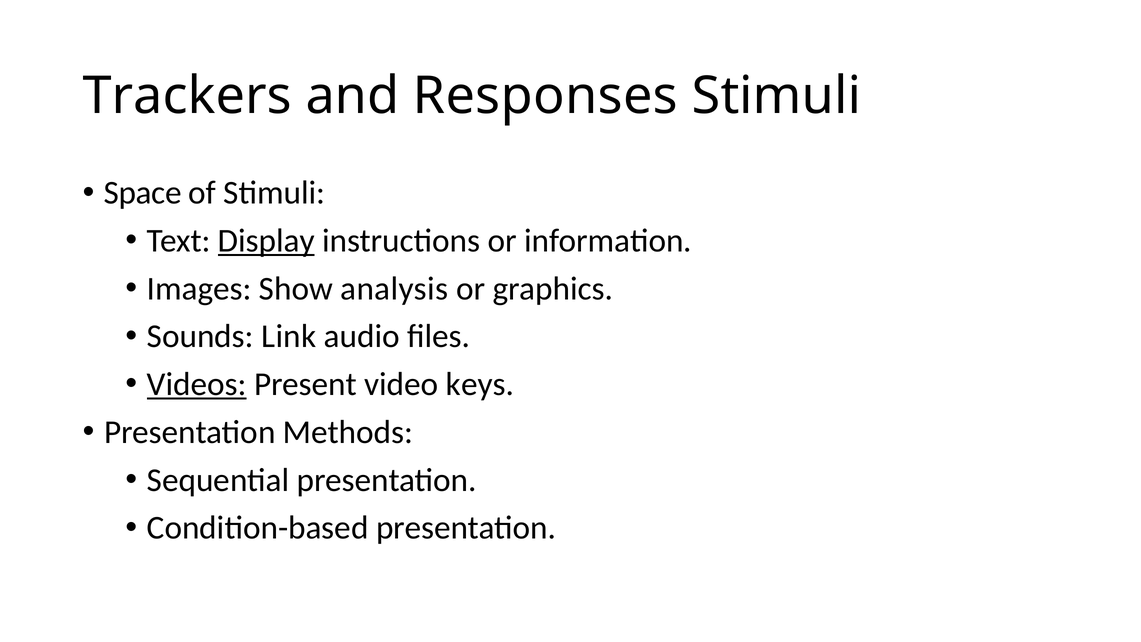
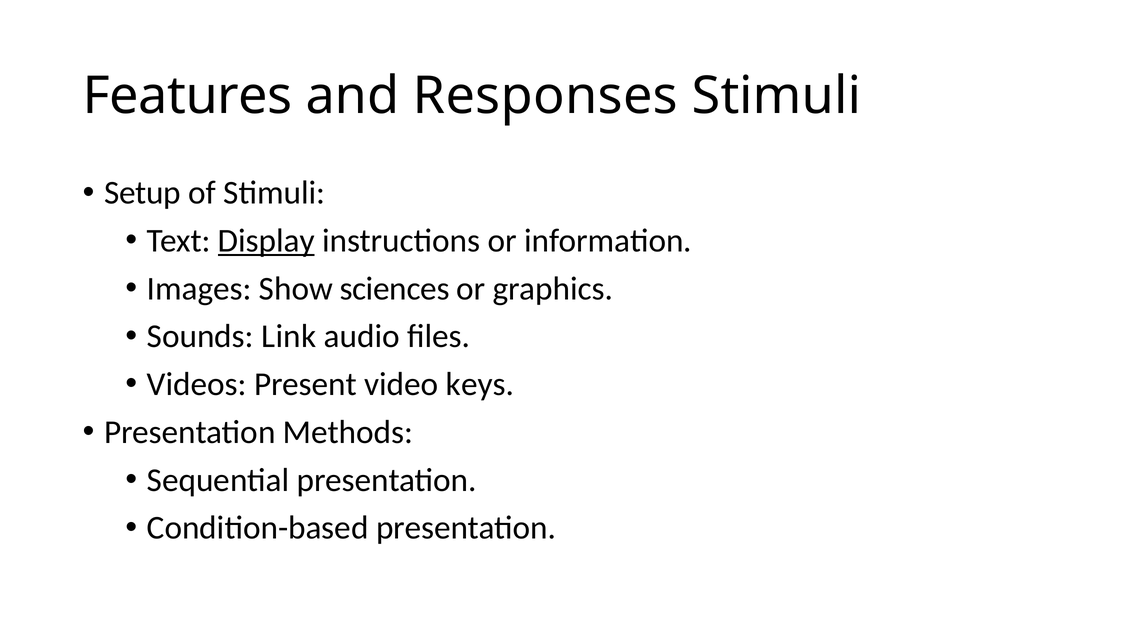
Trackers: Trackers -> Features
Space: Space -> Setup
analysis: analysis -> sciences
Videos underline: present -> none
